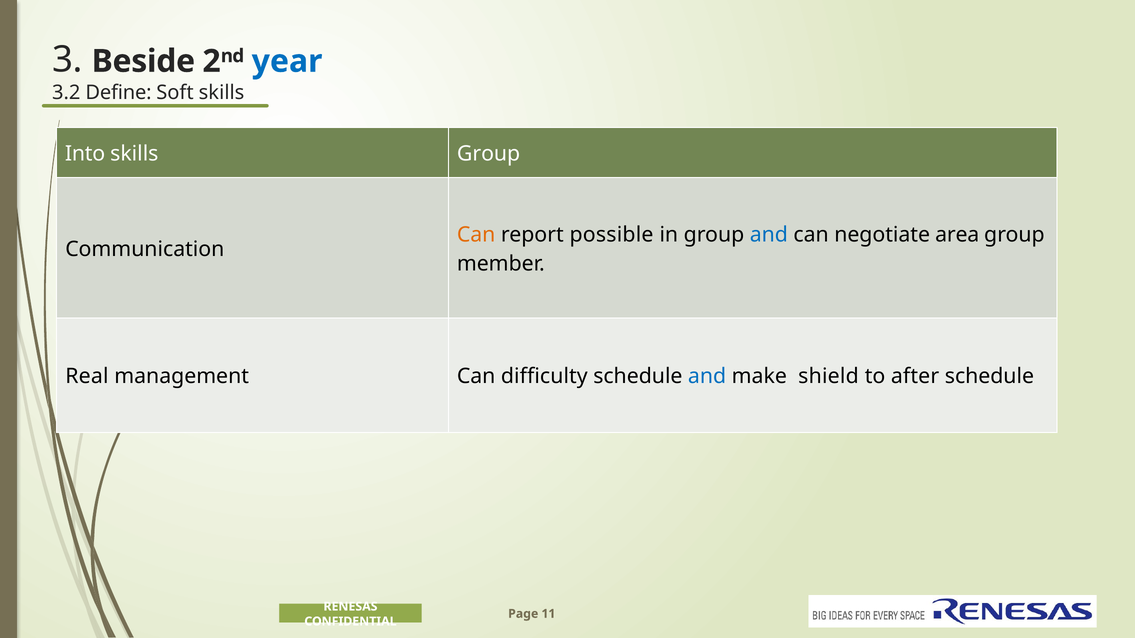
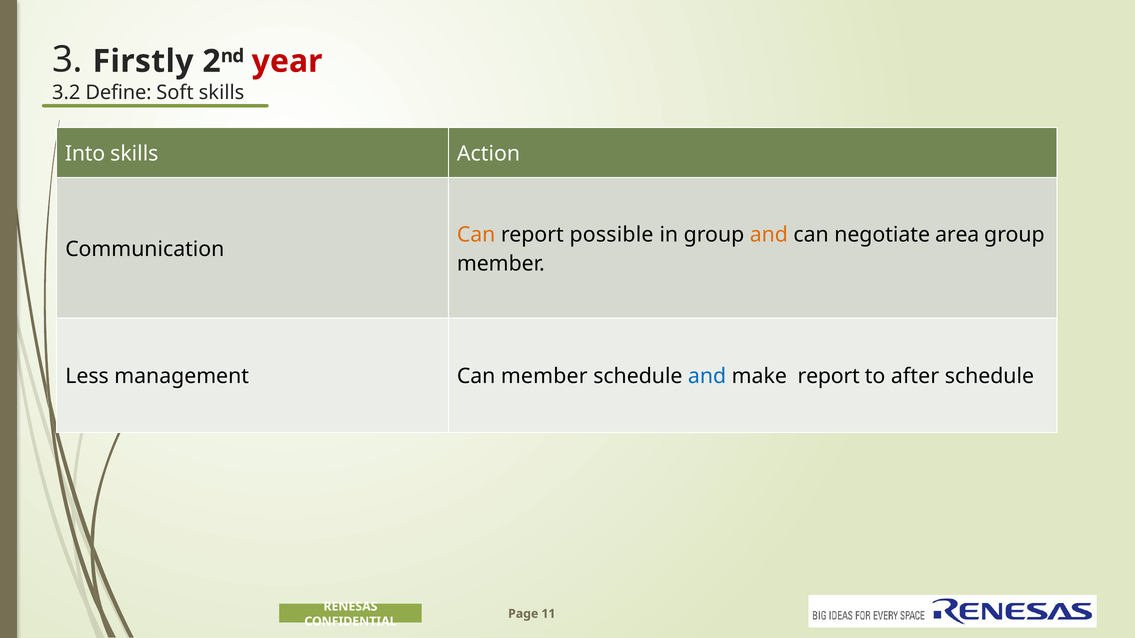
Beside: Beside -> Firstly
year colour: blue -> red
skills Group: Group -> Action
and at (769, 235) colour: blue -> orange
Real: Real -> Less
Can difficulty: difficulty -> member
make shield: shield -> report
